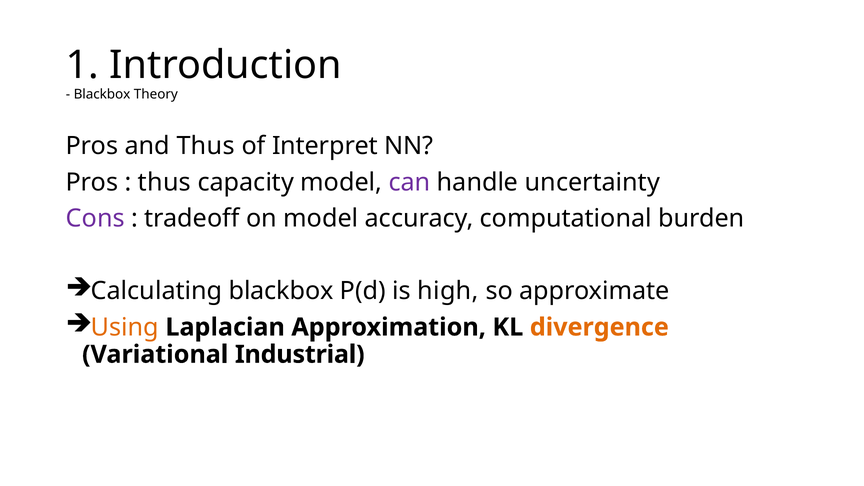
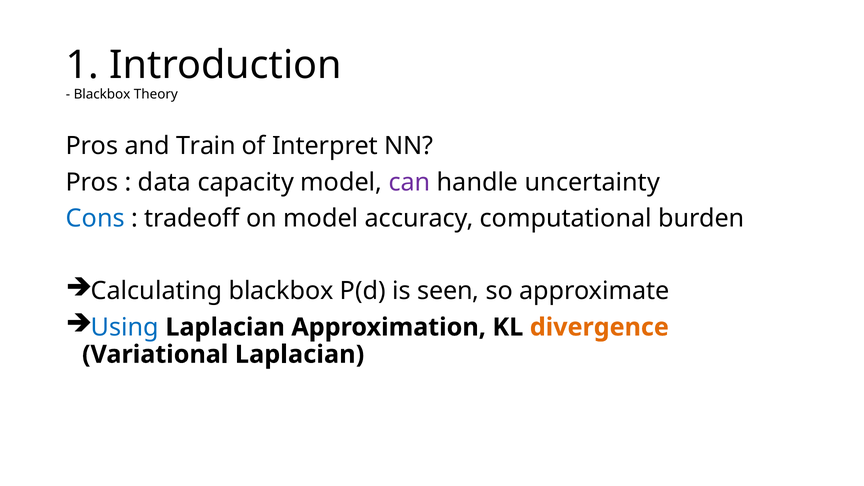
and Thus: Thus -> Train
thus at (164, 182): thus -> data
Cons colour: purple -> blue
high: high -> seen
Using colour: orange -> blue
Variational Industrial: Industrial -> Laplacian
